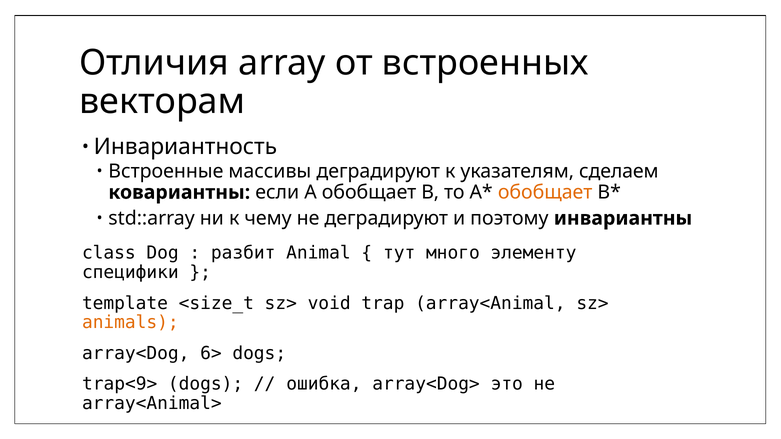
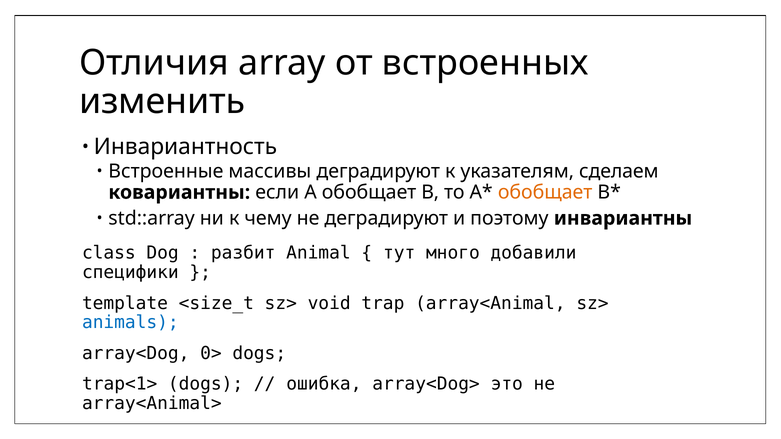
векторам: векторам -> изменить
элементу: элементу -> добавили
animals colour: orange -> blue
6>: 6> -> 0>
trap<9>: trap<9> -> trap<1>
